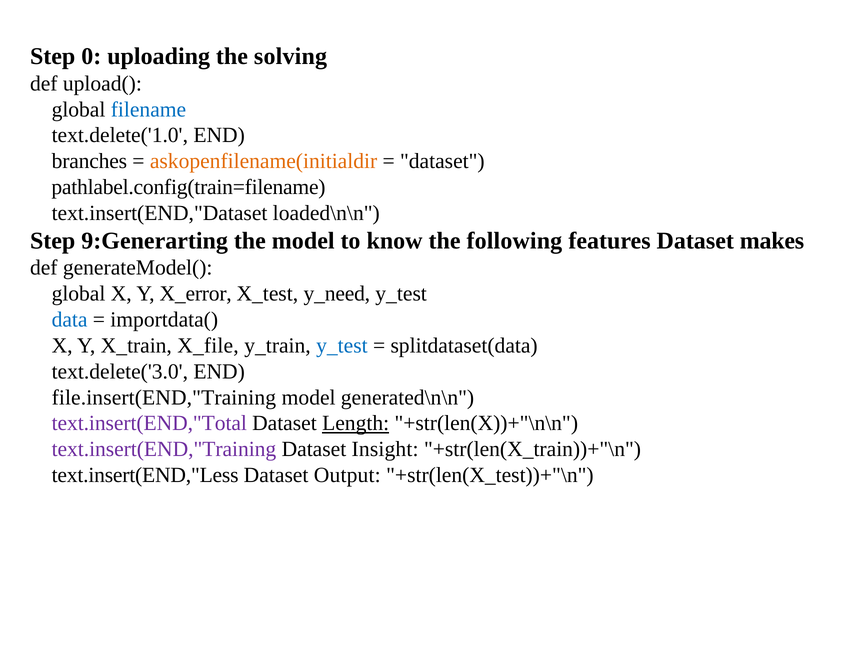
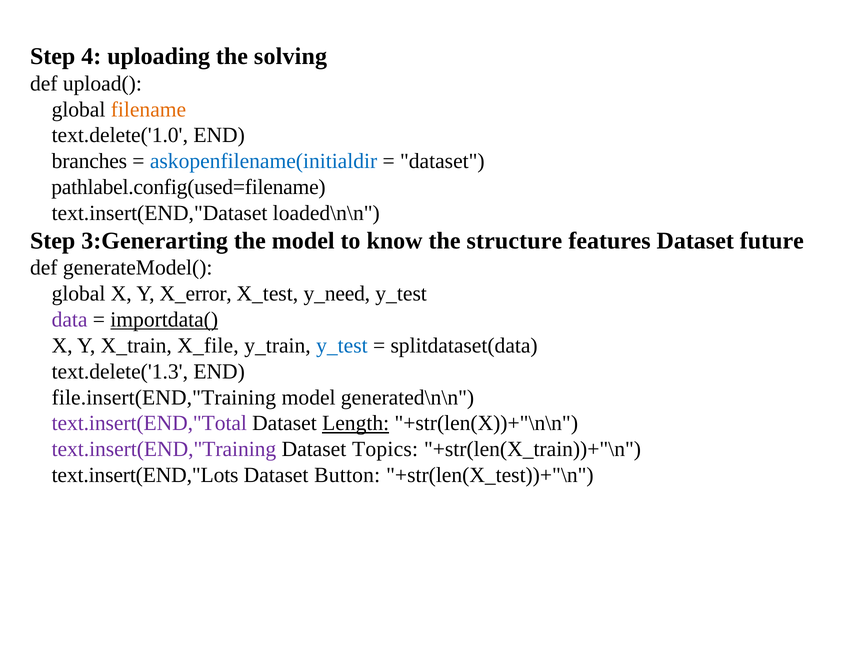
0: 0 -> 4
filename colour: blue -> orange
askopenfilename(initialdir colour: orange -> blue
pathlabel.config(train=filename: pathlabel.config(train=filename -> pathlabel.config(used=filename
9:Generarting: 9:Generarting -> 3:Generarting
following: following -> structure
makes: makes -> future
data colour: blue -> purple
importdata( underline: none -> present
text.delete('3.0: text.delete('3.0 -> text.delete('1.3
Insight: Insight -> Topics
text.insert(END,"Less: text.insert(END,"Less -> text.insert(END,"Lots
Output: Output -> Button
